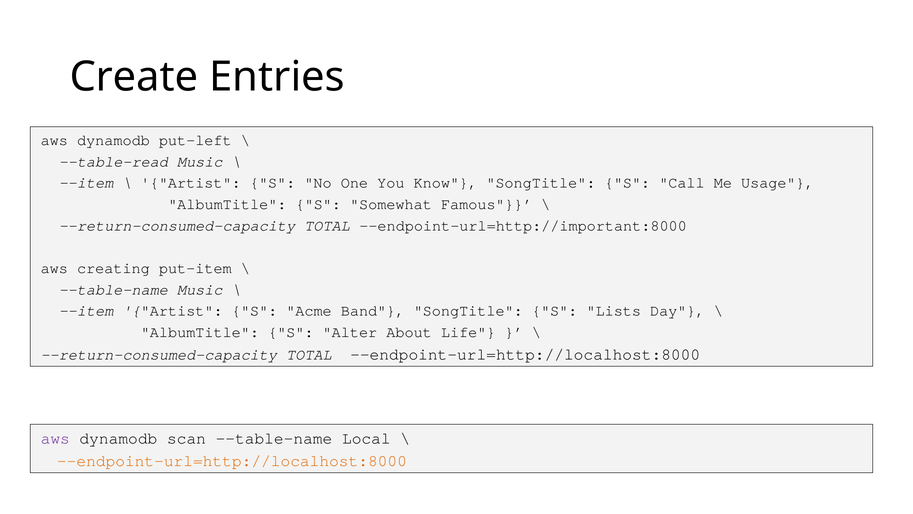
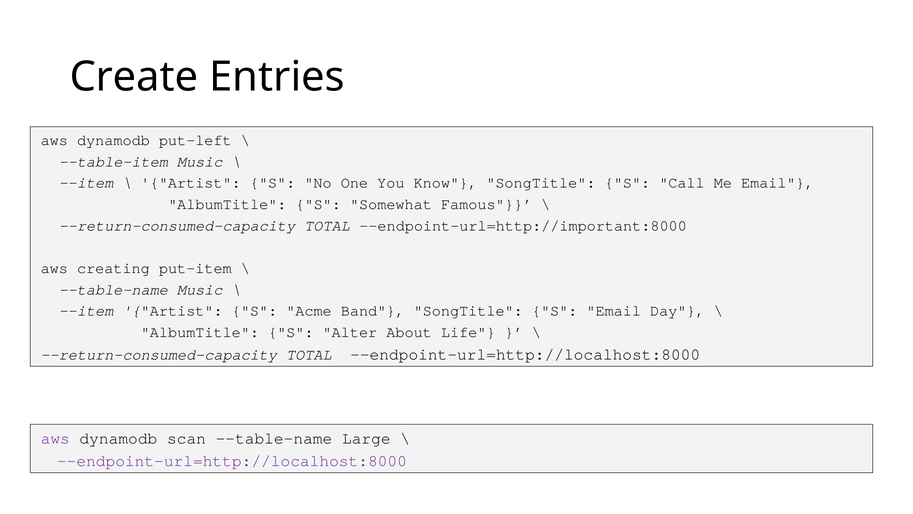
--table-read: --table-read -> --table-item
Me Usage: Usage -> Email
S Lists: Lists -> Email
Local: Local -> Large
--endpoint-url=http://localhost:8000 at (232, 461) colour: orange -> purple
